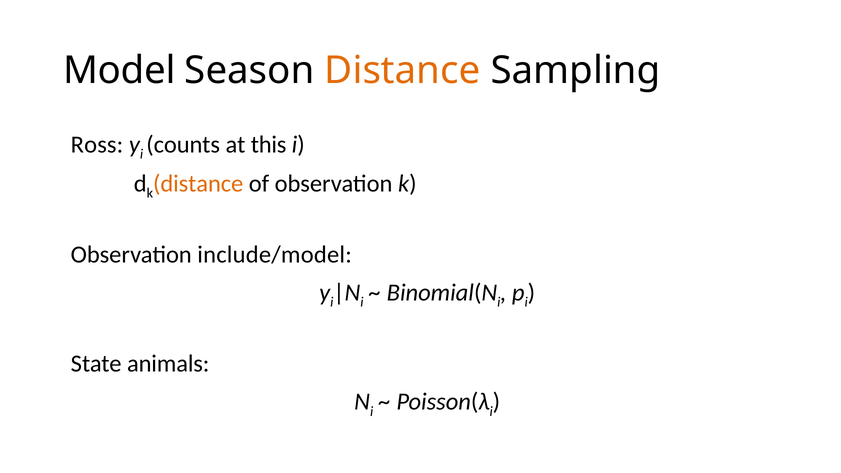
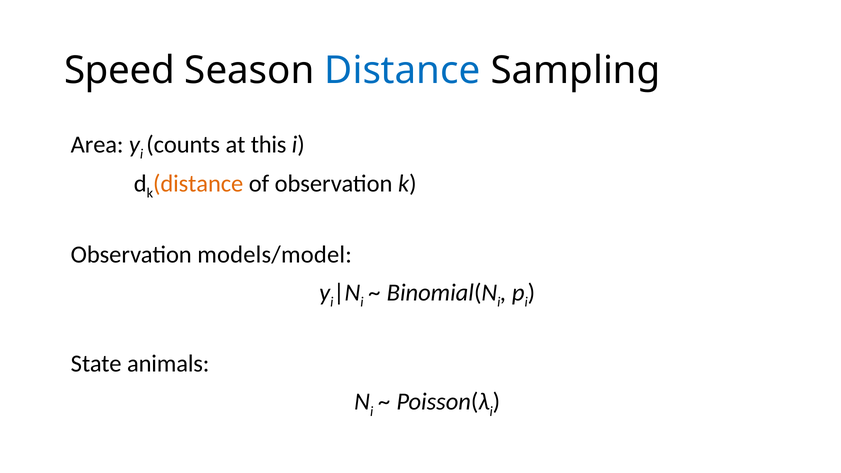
Model: Model -> Speed
Distance at (403, 71) colour: orange -> blue
Ross: Ross -> Area
include/model: include/model -> models/model
